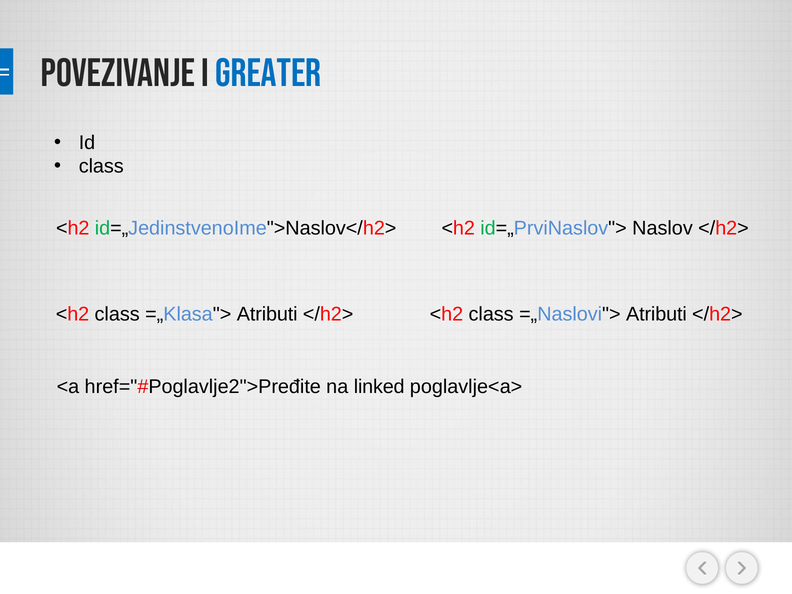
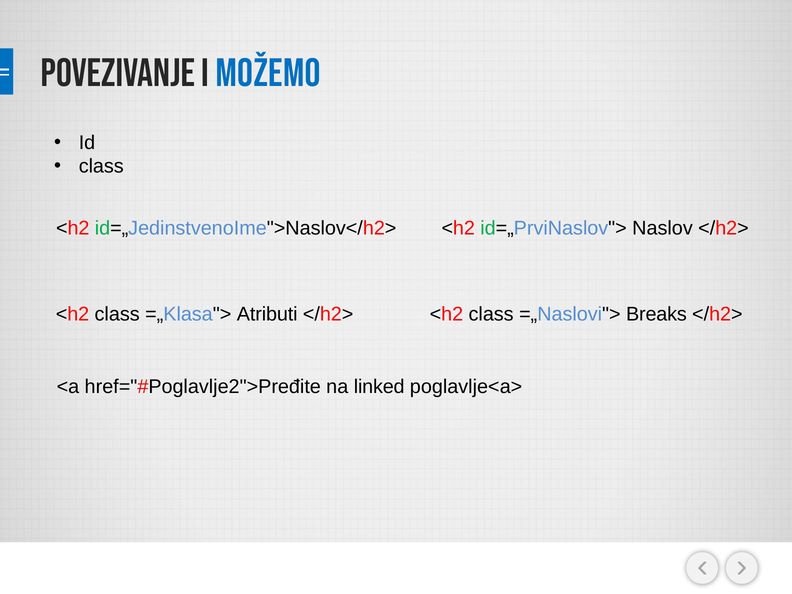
greater: greater -> možemo
=„Naslovi"> Atributi: Atributi -> Breaks
